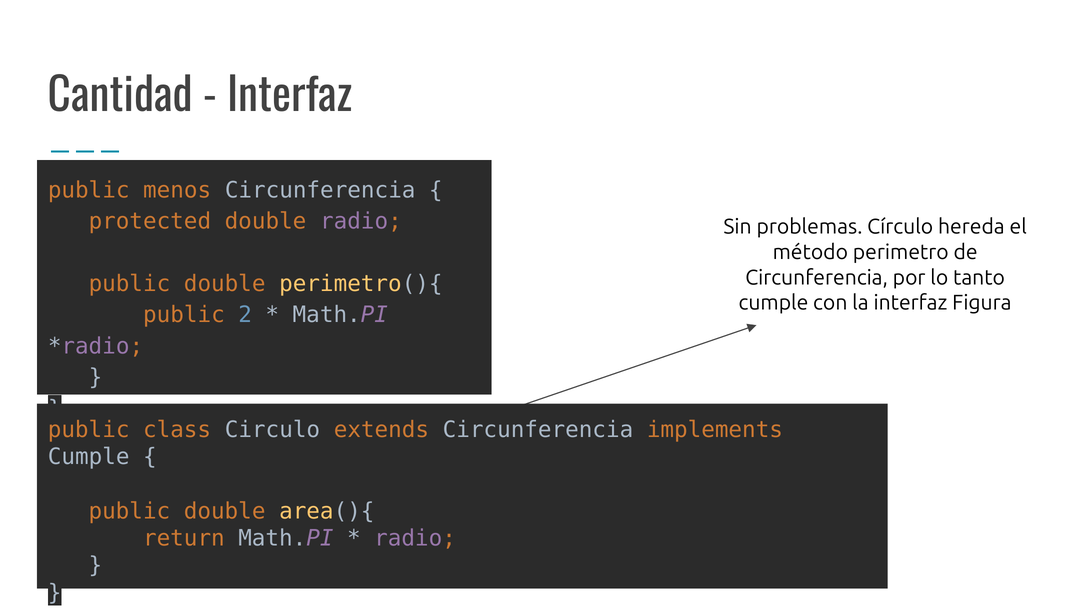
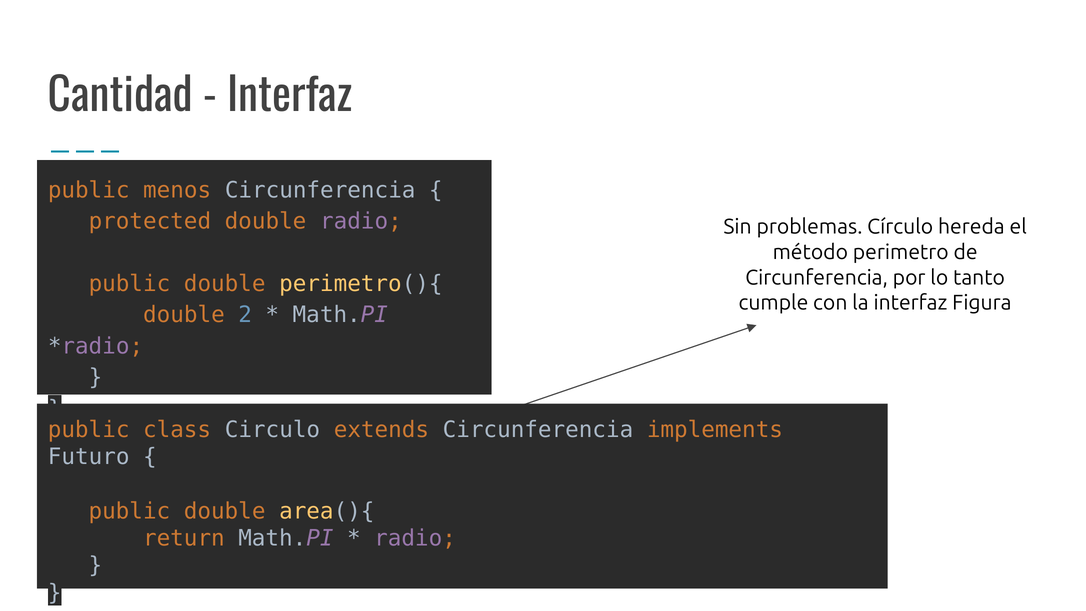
public at (184, 315): public -> double
Cumple at (89, 457): Cumple -> Futuro
